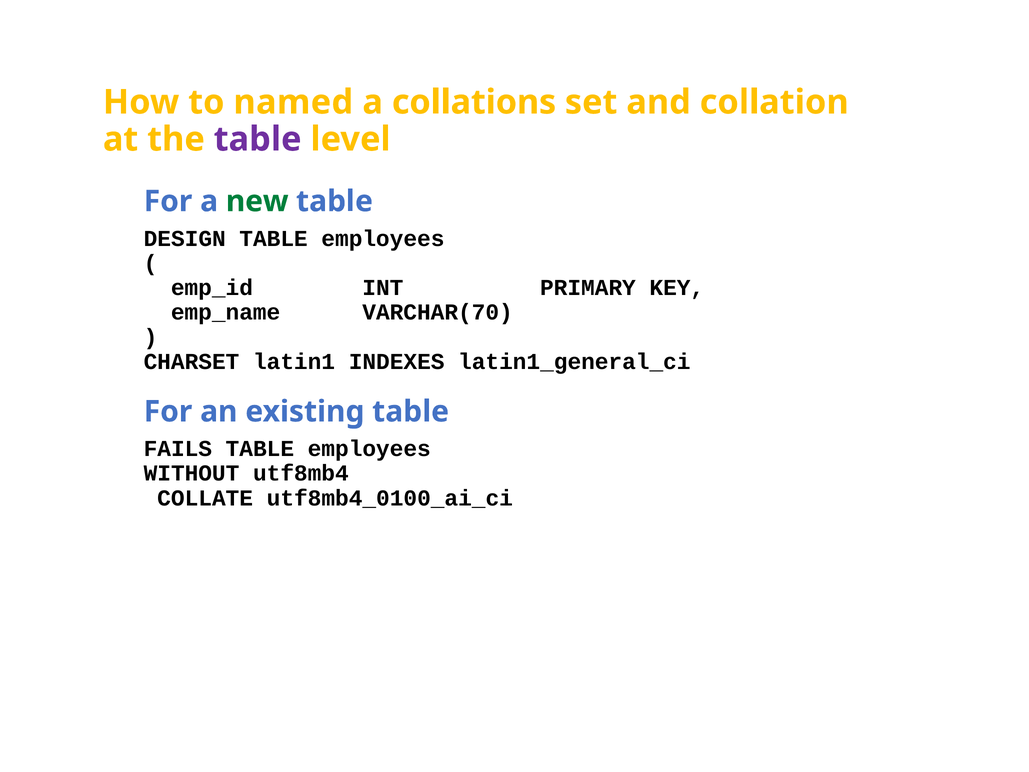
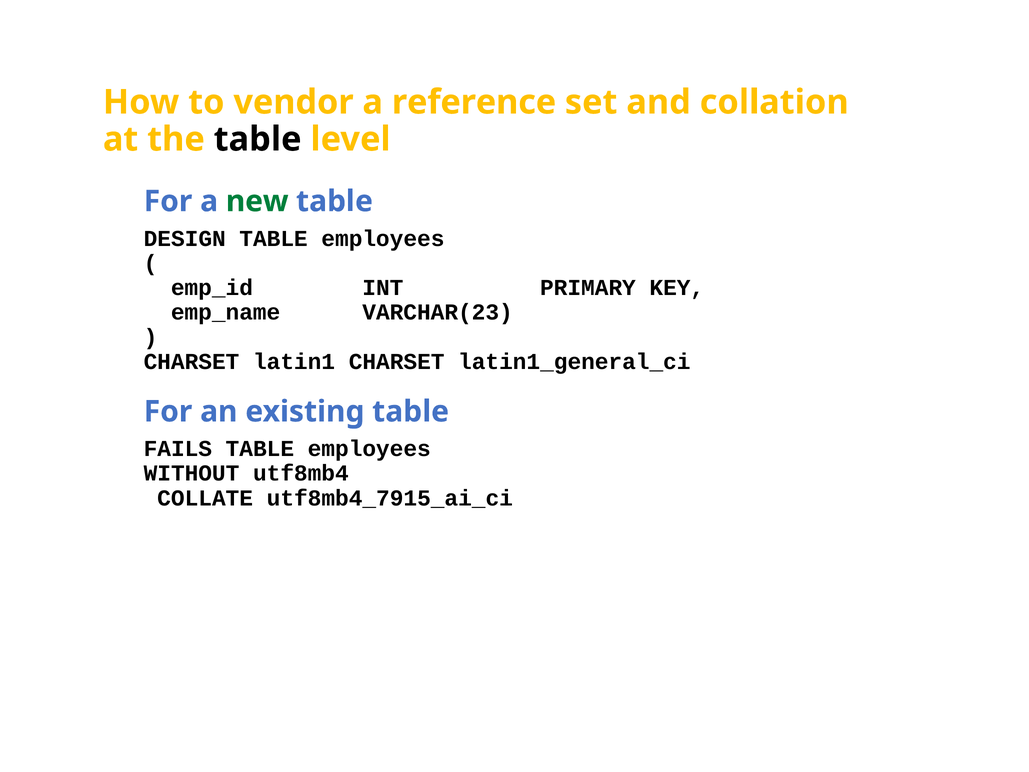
named: named -> vendor
collations: collations -> reference
table at (258, 139) colour: purple -> black
VARCHAR(70: VARCHAR(70 -> VARCHAR(23
latin1 INDEXES: INDEXES -> CHARSET
utf8mb4_0100_ai_ci: utf8mb4_0100_ai_ci -> utf8mb4_7915_ai_ci
